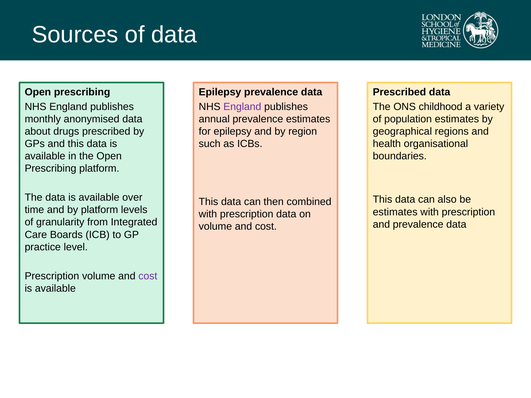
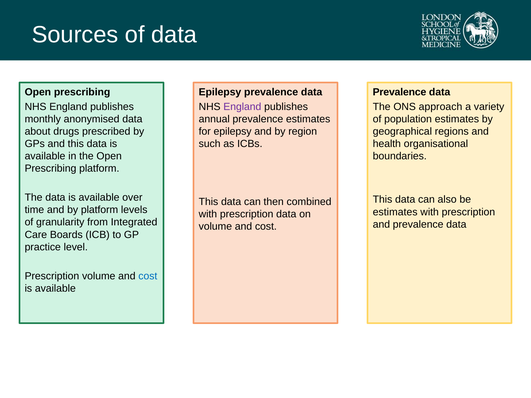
Prescribed at (399, 92): Prescribed -> Prevalence
childhood: childhood -> approach
cost at (148, 276) colour: purple -> blue
